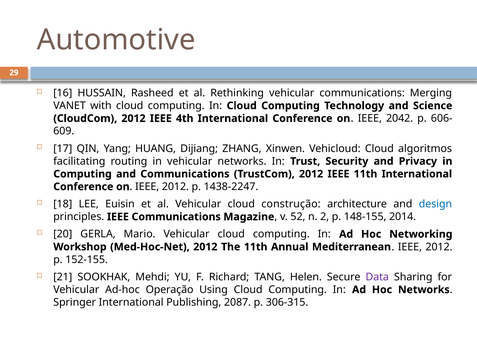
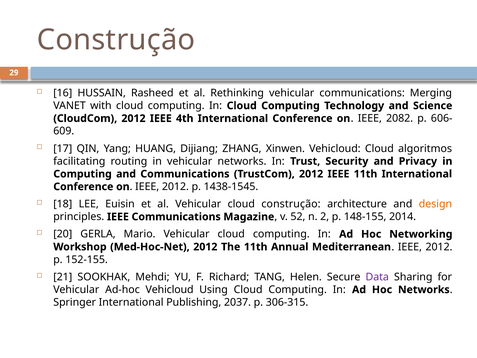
Automotive at (116, 40): Automotive -> Construção
2042: 2042 -> 2082
1438-2247: 1438-2247 -> 1438-1545
design colour: blue -> orange
Ad-hoc Operação: Operação -> Vehicloud
2087: 2087 -> 2037
